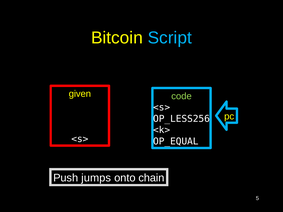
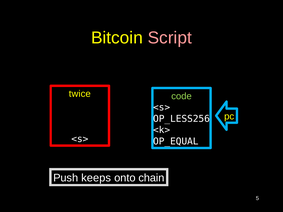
Script colour: light blue -> pink
given: given -> twice
jumps: jumps -> keeps
